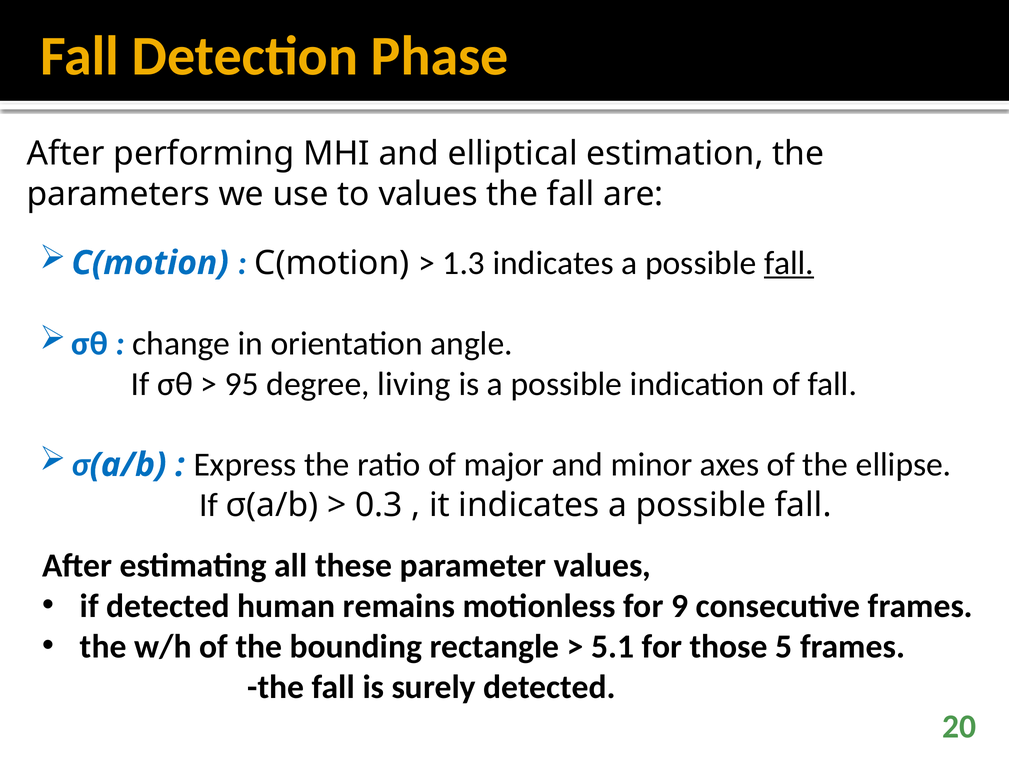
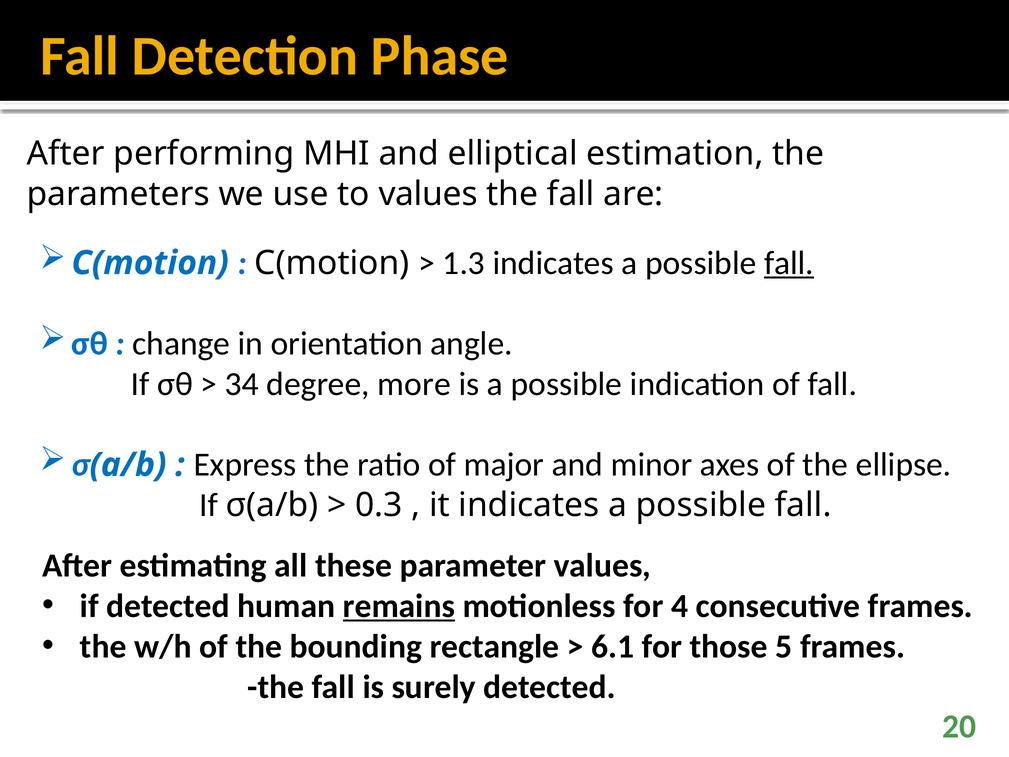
95: 95 -> 34
living: living -> more
remains underline: none -> present
9: 9 -> 4
5.1: 5.1 -> 6.1
